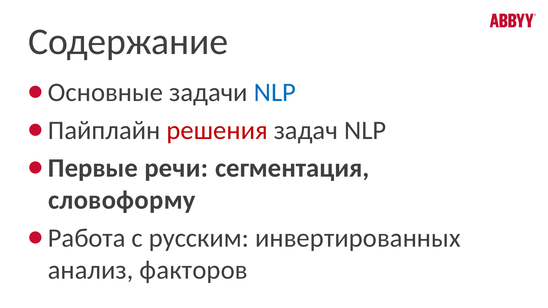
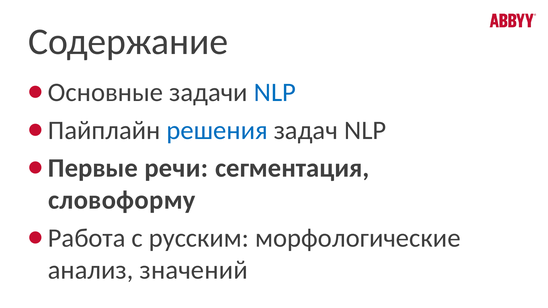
решения colour: red -> blue
инвертированных: инвертированных -> морфологические
факторов: факторов -> значений
